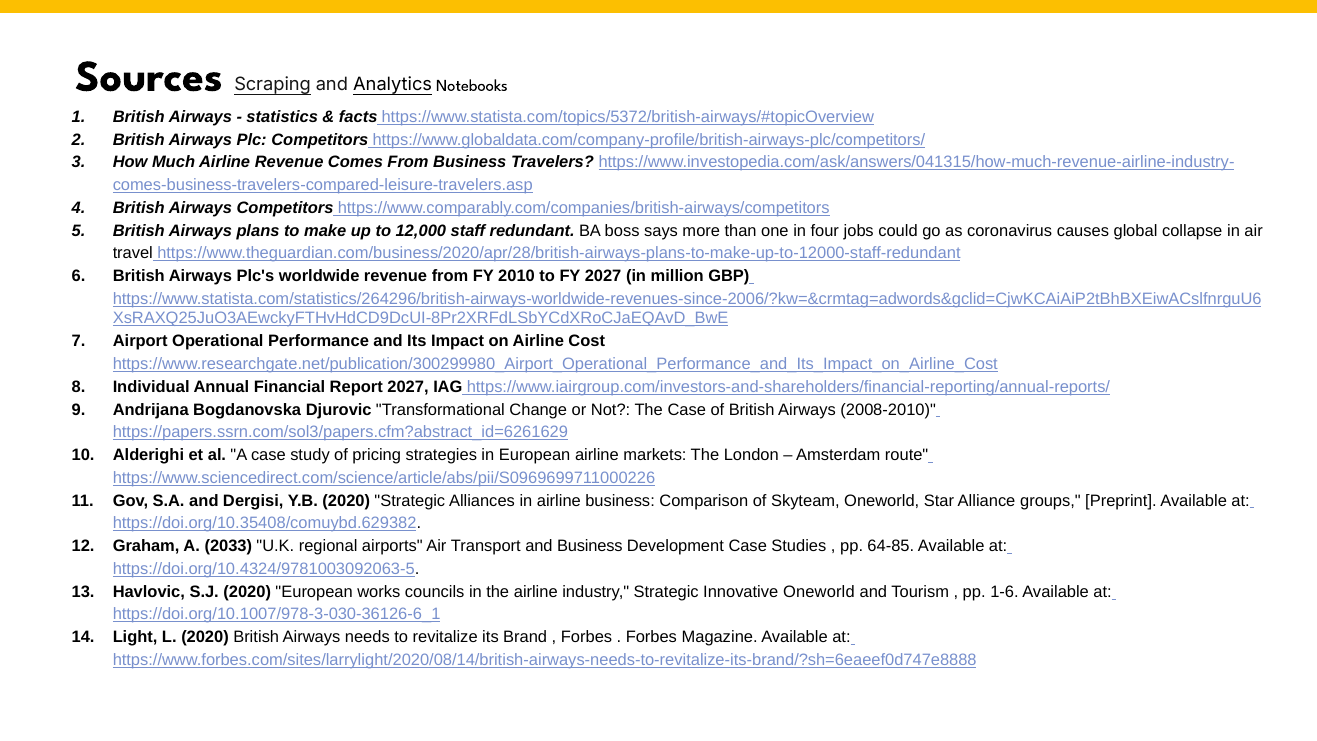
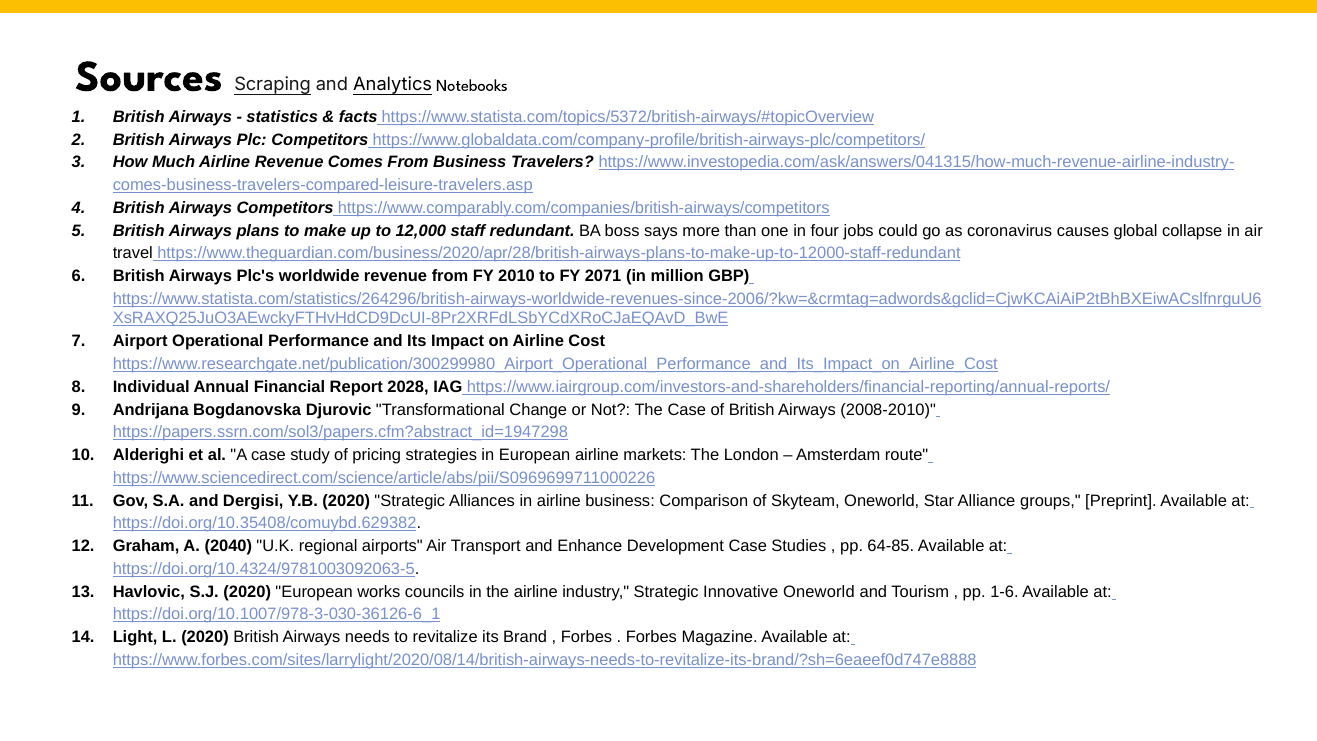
FY 2027: 2027 -> 2071
Report 2027: 2027 -> 2028
https://papers.ssrn.com/sol3/papers.cfm?abstract_id=6261629: https://papers.ssrn.com/sol3/papers.cfm?abstract_id=6261629 -> https://papers.ssrn.com/sol3/papers.cfm?abstract_id=1947298
2033: 2033 -> 2040
and Business: Business -> Enhance
